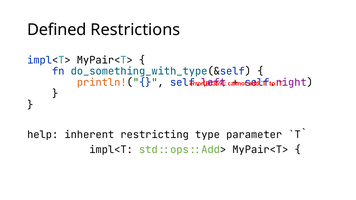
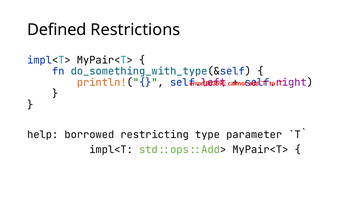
inherent: inherent -> borrowed
